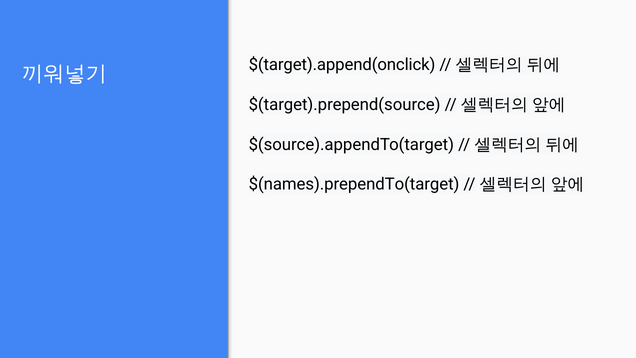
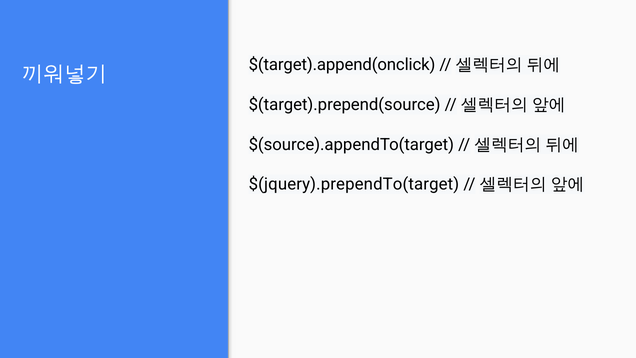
$(names).prependTo(target: $(names).prependTo(target -> $(jquery).prependTo(target
